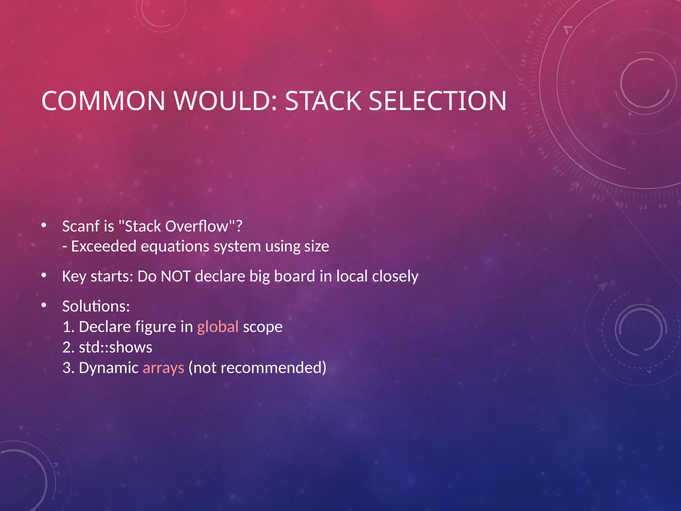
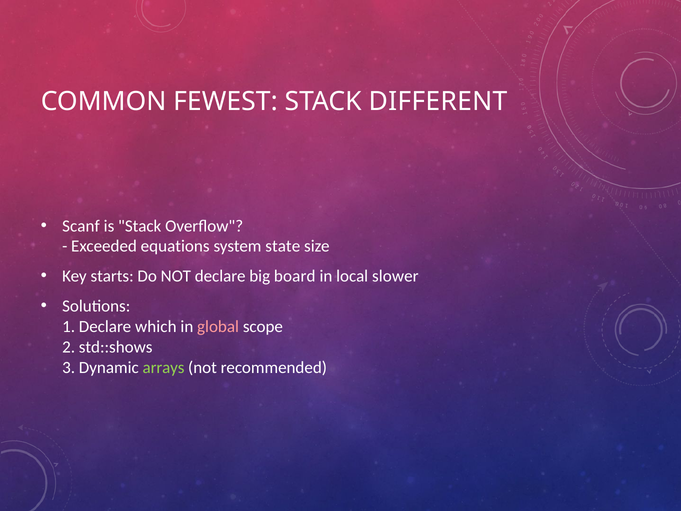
WOULD: WOULD -> FEWEST
SELECTION: SELECTION -> DIFFERENT
using: using -> state
closely: closely -> slower
figure: figure -> which
arrays colour: pink -> light green
